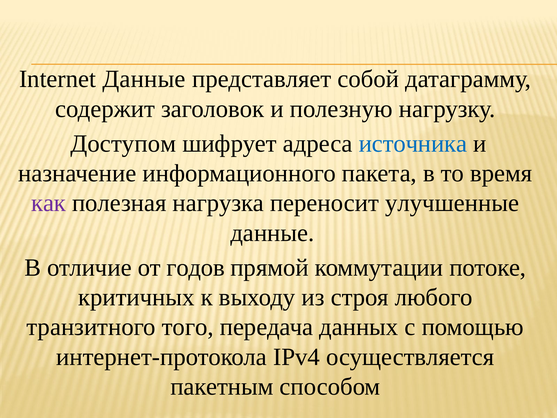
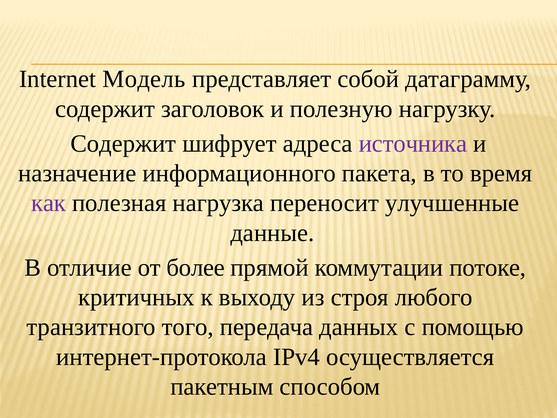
Internet Данные: Данные -> Модель
Доступом at (123, 144): Доступом -> Содержит
источника colour: blue -> purple
годов: годов -> более
